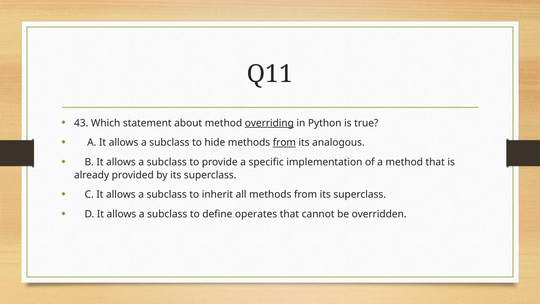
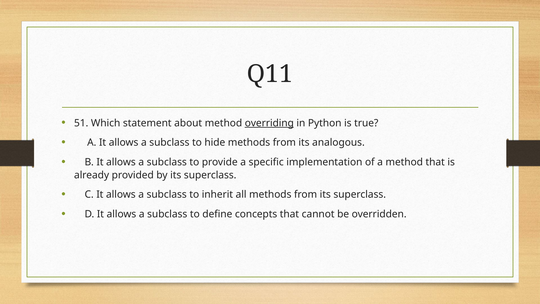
43: 43 -> 51
from at (284, 142) underline: present -> none
operates: operates -> concepts
